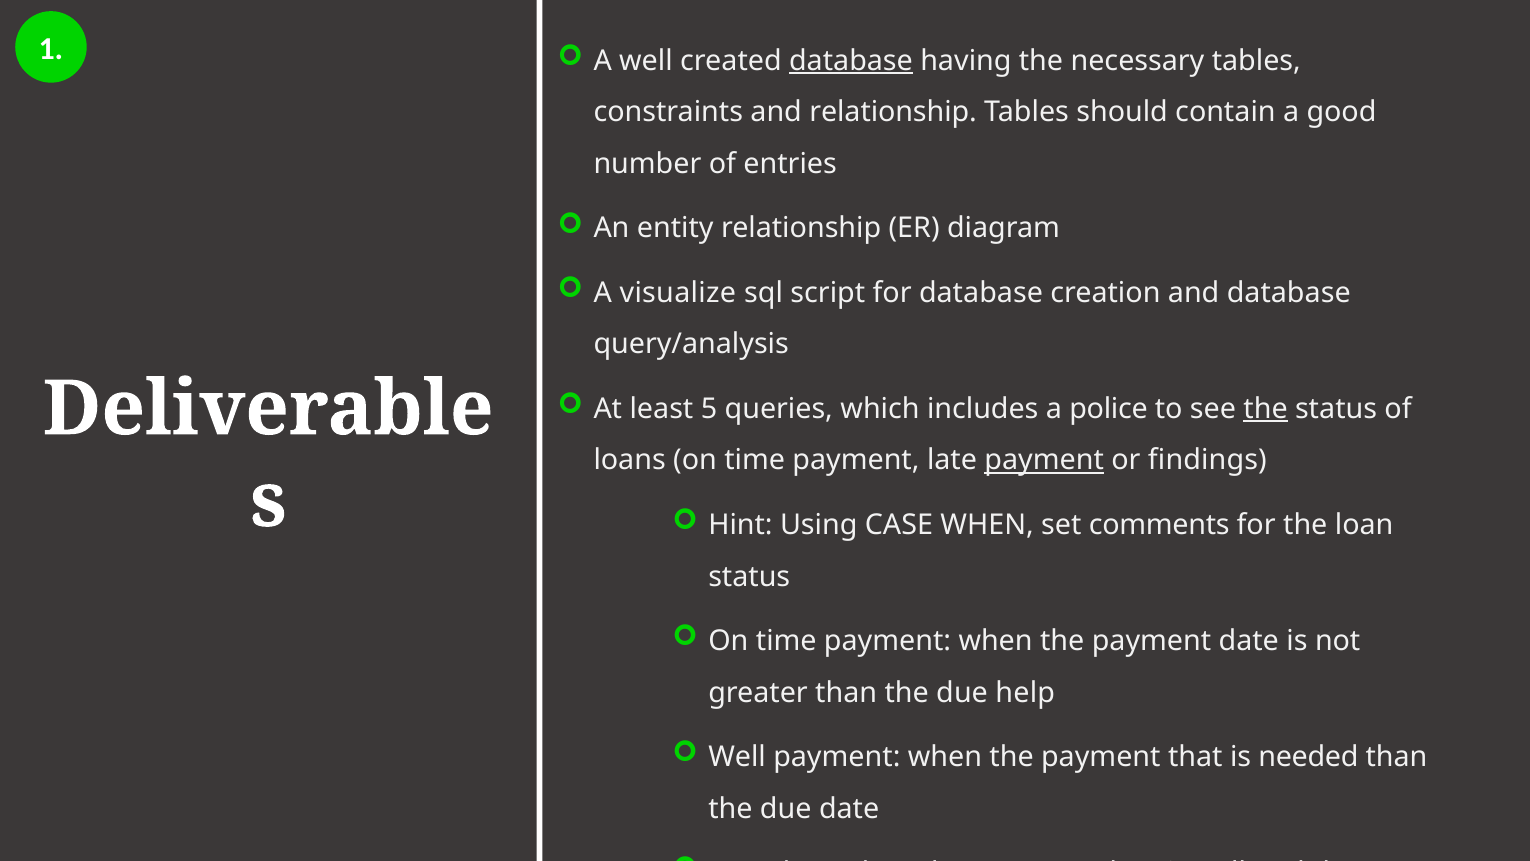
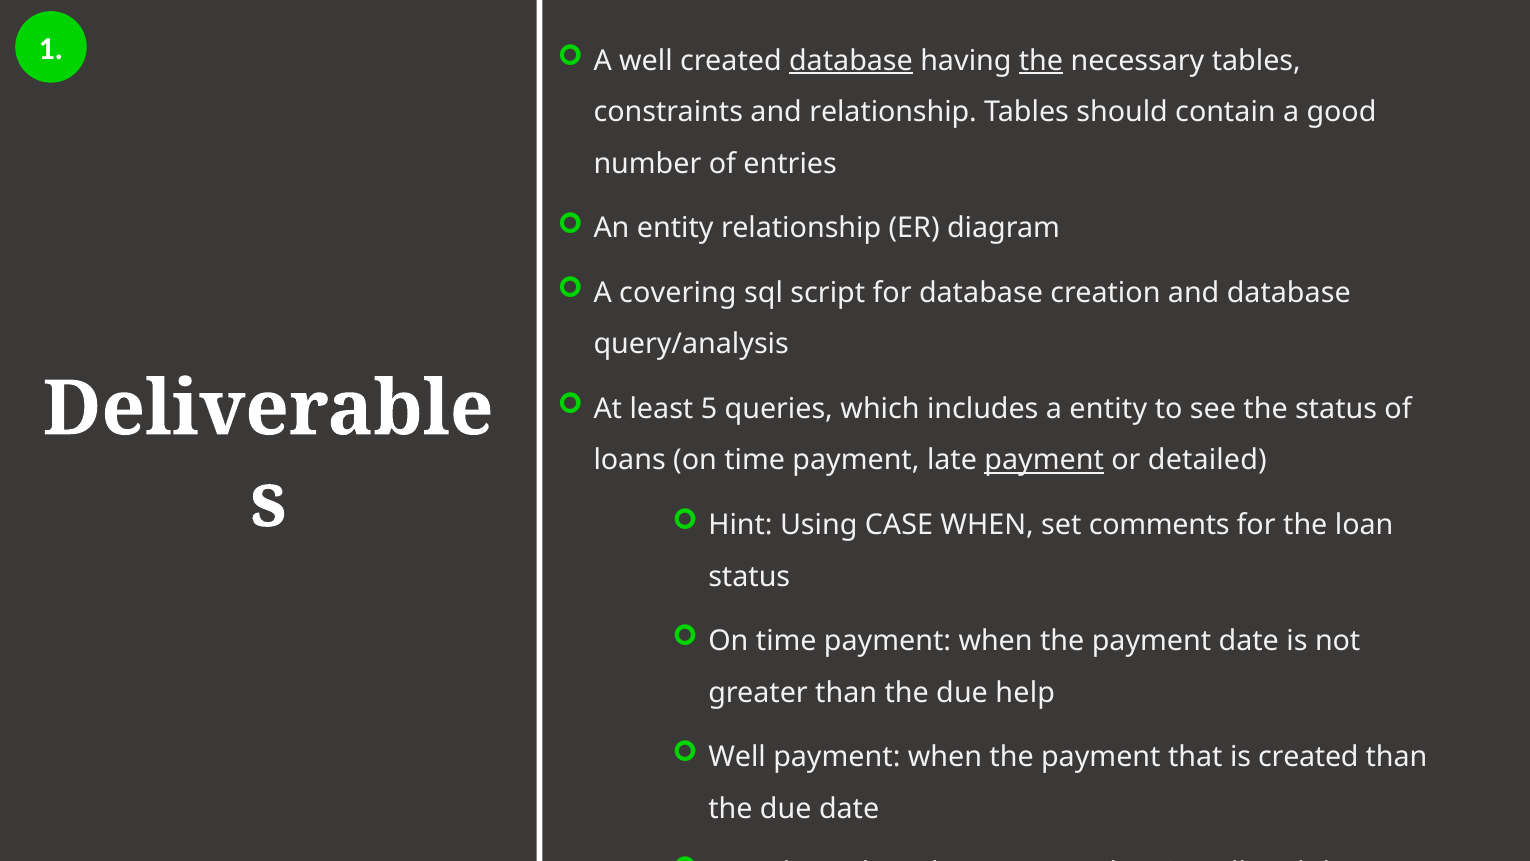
the at (1041, 61) underline: none -> present
visualize: visualize -> covering
a police: police -> entity
the at (1266, 409) underline: present -> none
findings: findings -> detailed
is needed: needed -> created
